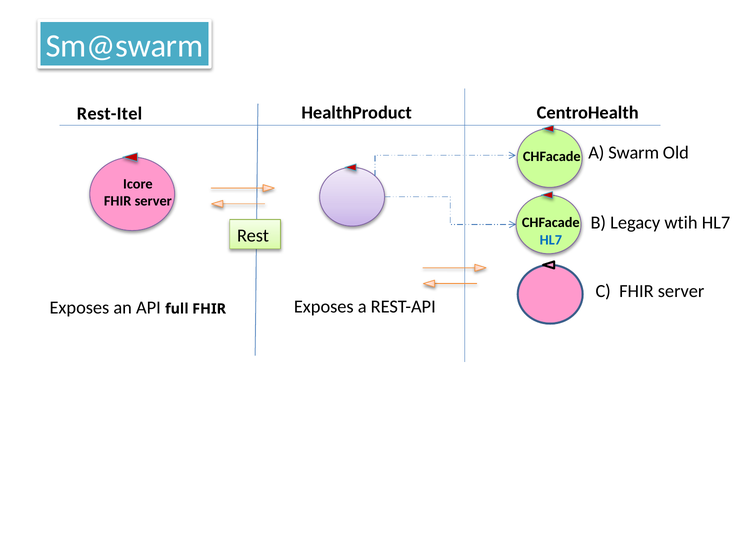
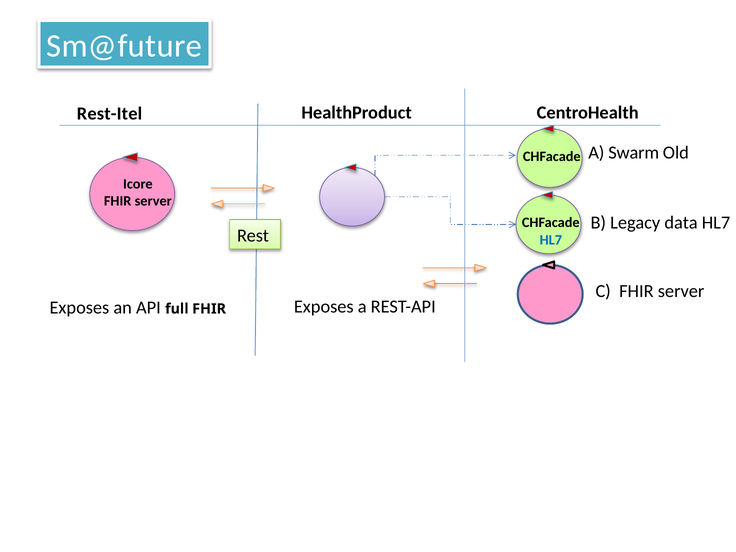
Sm@swarm: Sm@swarm -> Sm@future
wtih: wtih -> data
